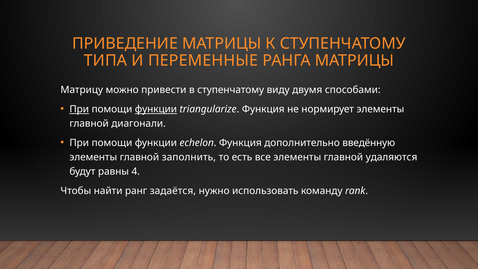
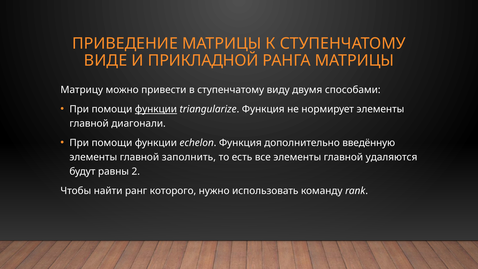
ТИПА: ТИПА -> ВИДЕ
ПЕРЕМЕННЫЕ: ПЕРЕМЕННЫЕ -> ПРИКЛАДНОЙ
При at (79, 109) underline: present -> none
4: 4 -> 2
задаётся: задаётся -> которого
